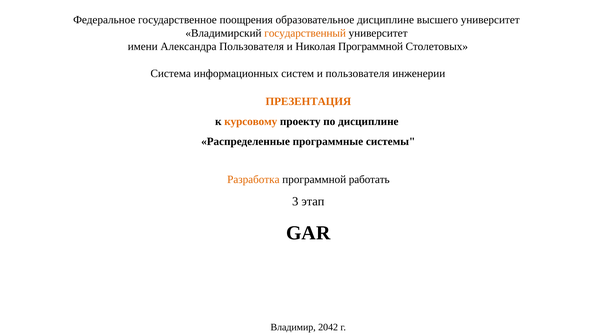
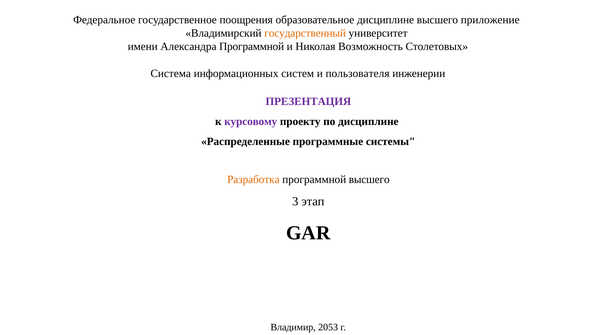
высшего университет: университет -> приложение
Александра Пользователя: Пользователя -> Программной
Николая Программной: Программной -> Возможность
ПРЕЗЕНТАЦИЯ colour: orange -> purple
курсовому colour: orange -> purple
программной работать: работать -> высшего
2042: 2042 -> 2053
